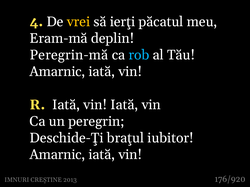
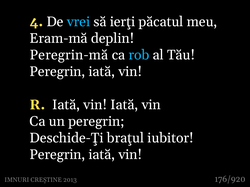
vrei colour: yellow -> light blue
Amarnic at (57, 72): Amarnic -> Peregrin
Amarnic at (57, 155): Amarnic -> Peregrin
